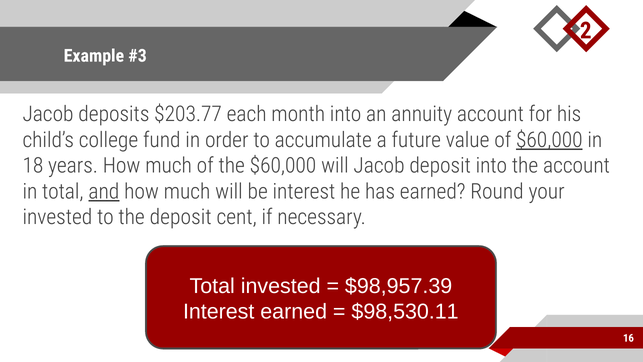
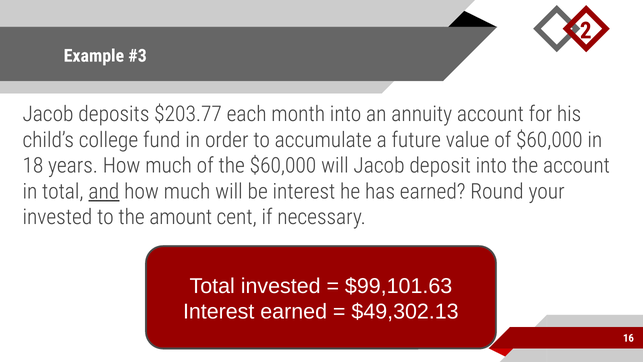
$60,000 at (549, 140) underline: present -> none
the deposit: deposit -> amount
$98,957.39: $98,957.39 -> $99,101.63
$98,530.11: $98,530.11 -> $49,302.13
